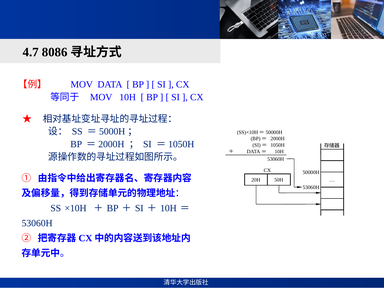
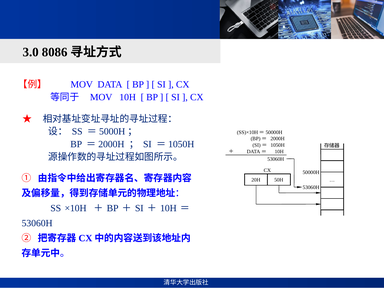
4.7: 4.7 -> 3.0
